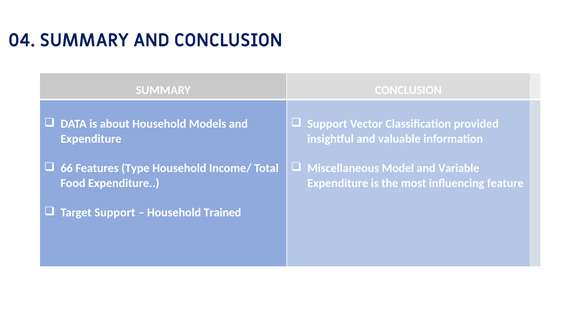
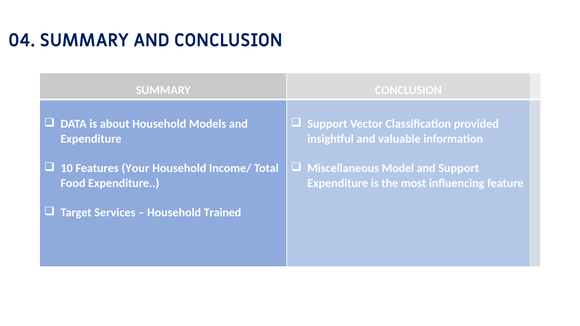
66: 66 -> 10
Type: Type -> Your
and Variable: Variable -> Support
Target Support: Support -> Services
